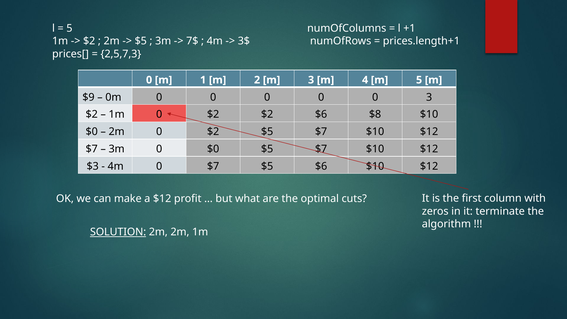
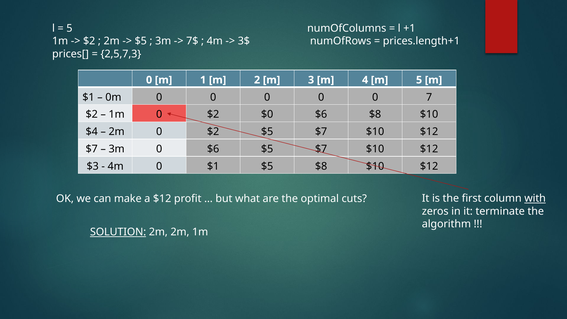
$9 at (88, 97): $9 -> $1
0 3: 3 -> 7
$2 $2: $2 -> $0
$0 at (92, 132): $0 -> $4
0 $0: $0 -> $6
0 $7: $7 -> $1
$5 $6: $6 -> $8
with underline: none -> present
